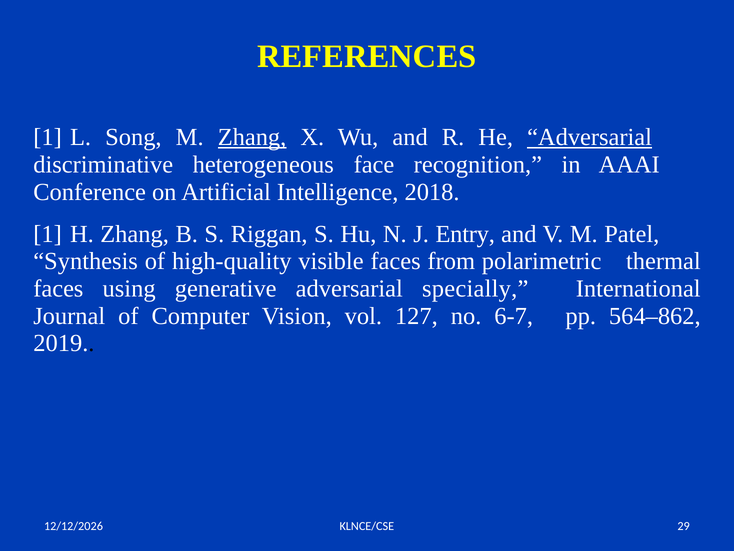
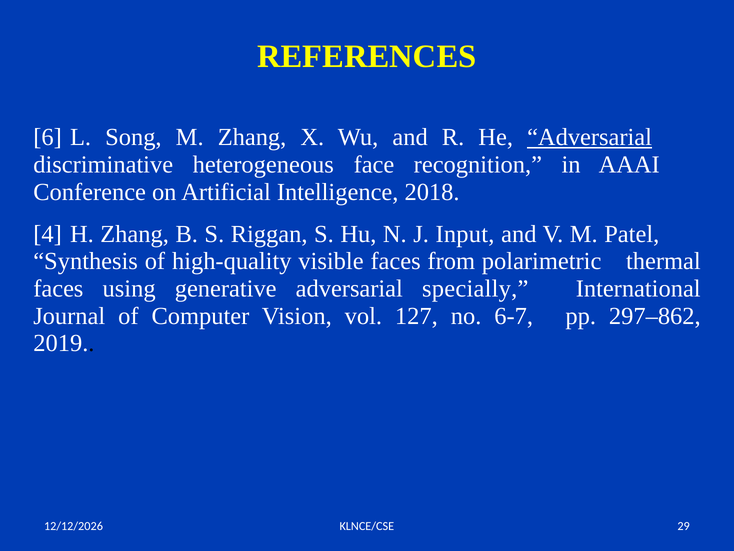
1 at (48, 137): 1 -> 6
Zhang at (252, 137) underline: present -> none
1 at (48, 234): 1 -> 4
Entry: Entry -> Input
564–862: 564–862 -> 297–862
